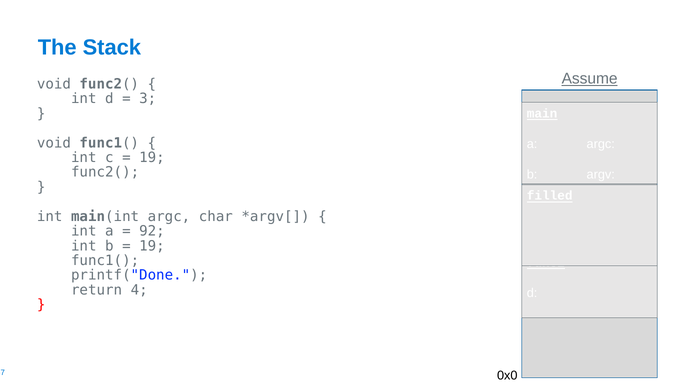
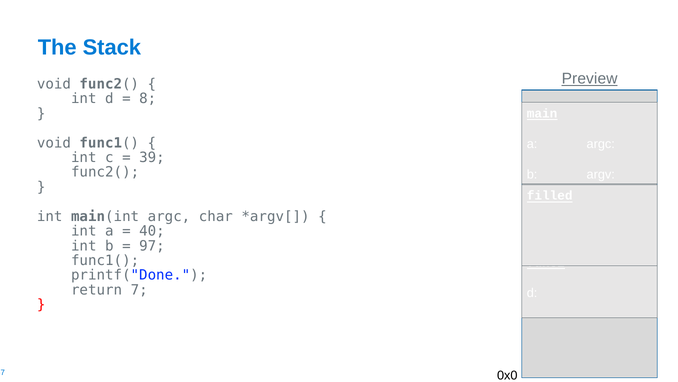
Assume: Assume -> Preview
3: 3 -> 8
19 at (152, 157): 19 -> 39
92: 92 -> 40
19 at (152, 245): 19 -> 97
4: 4 -> 7
